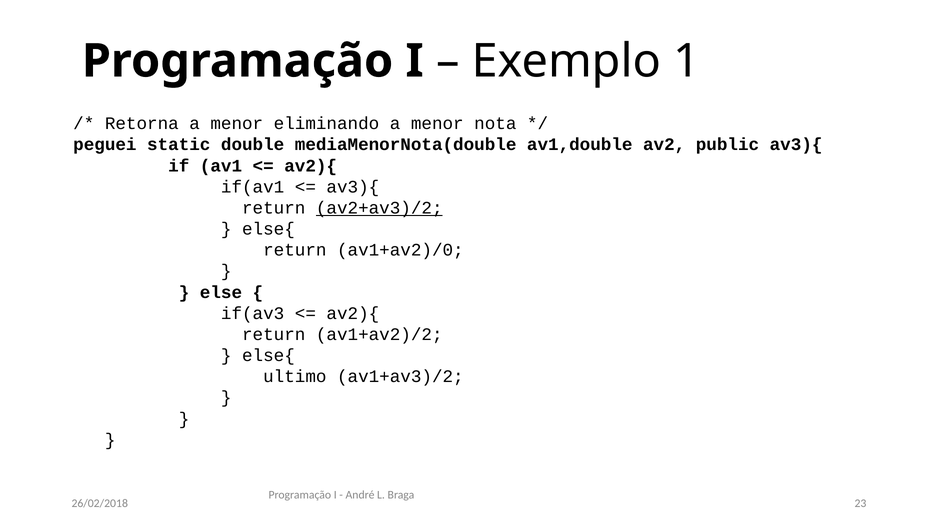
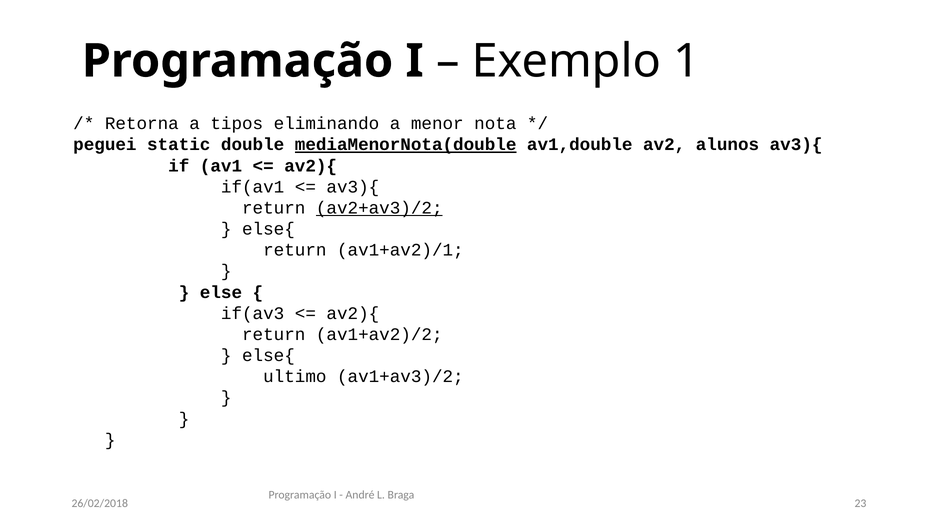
Retorna a menor: menor -> tipos
mediaMenorNota(double underline: none -> present
public: public -> alunos
av1+av2)/0: av1+av2)/0 -> av1+av2)/1
